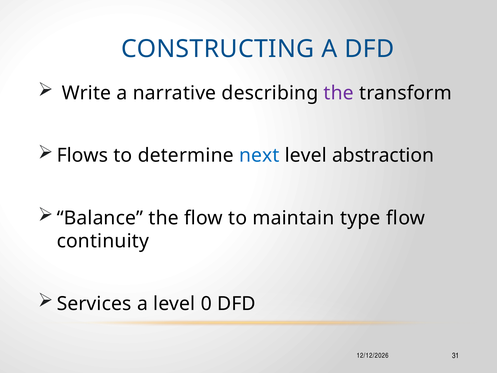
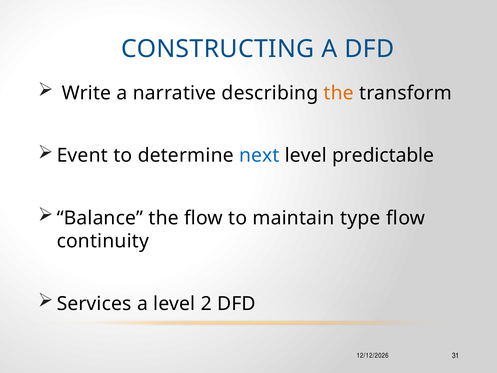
the at (339, 93) colour: purple -> orange
Flows: Flows -> Event
abstraction: abstraction -> predictable
0: 0 -> 2
